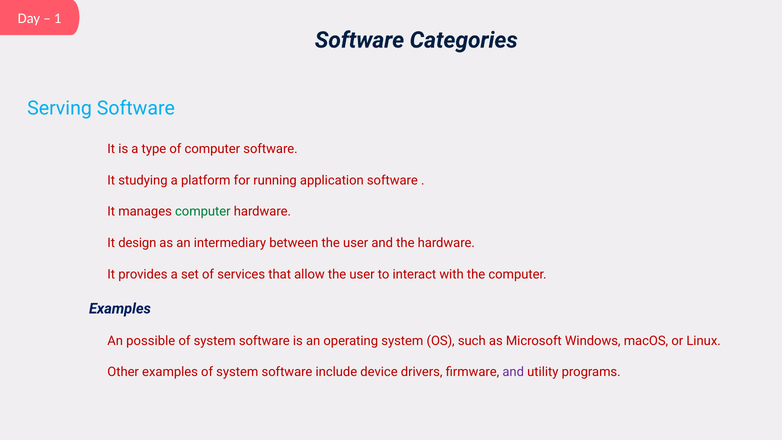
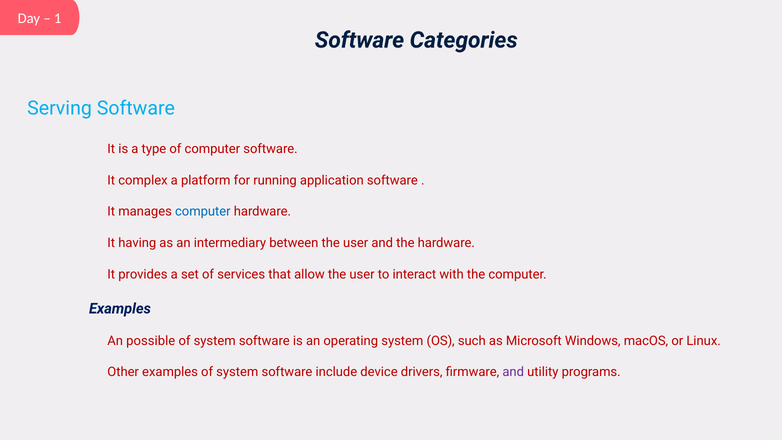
studying: studying -> complex
computer at (203, 212) colour: green -> blue
design: design -> having
